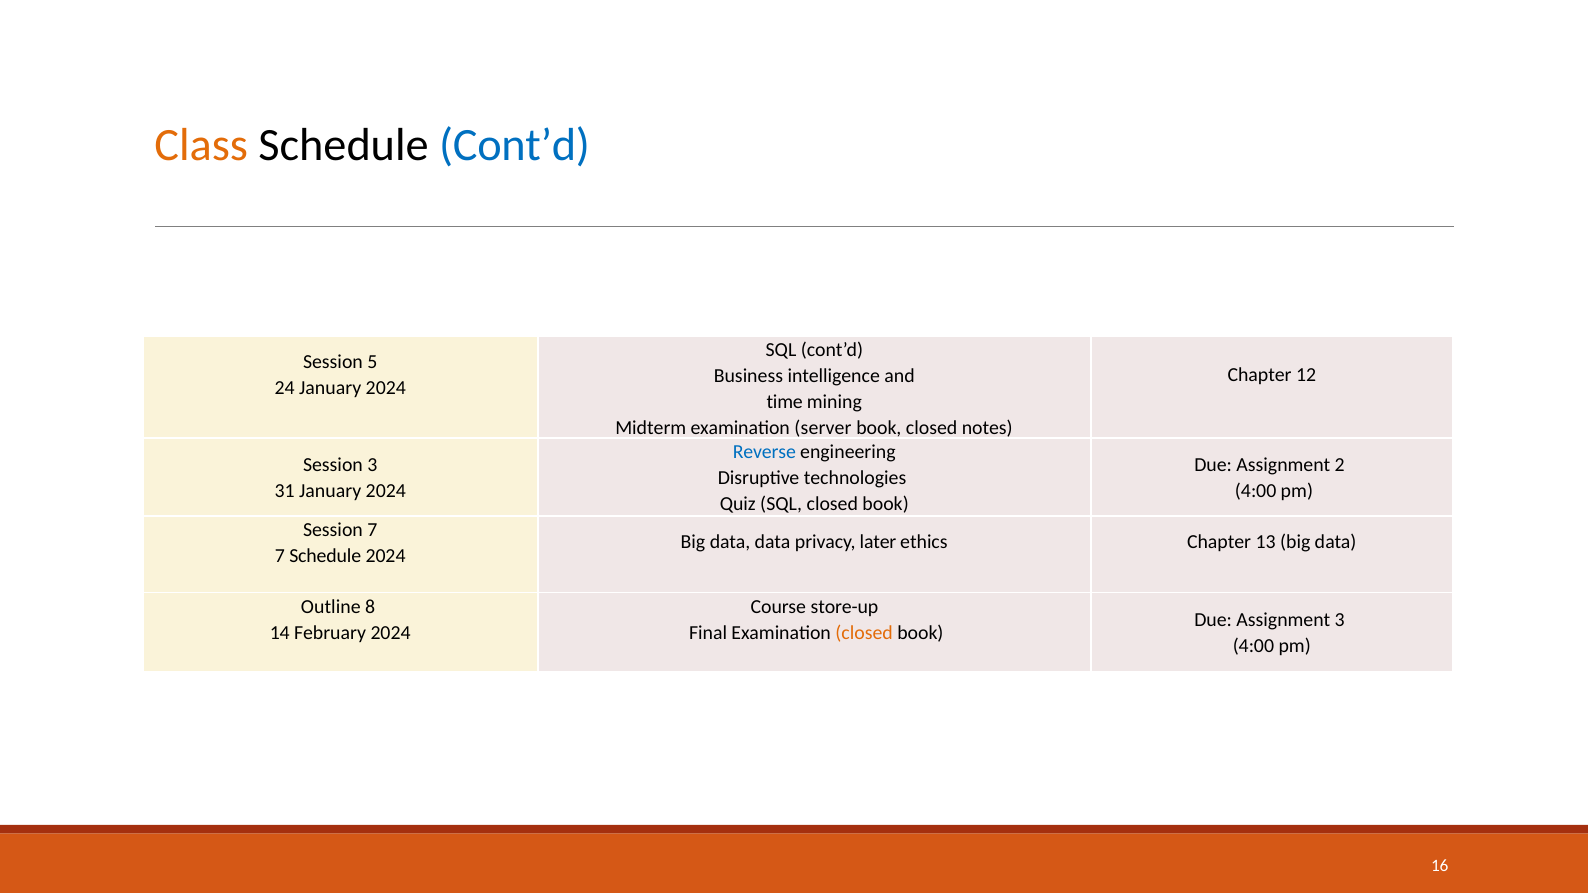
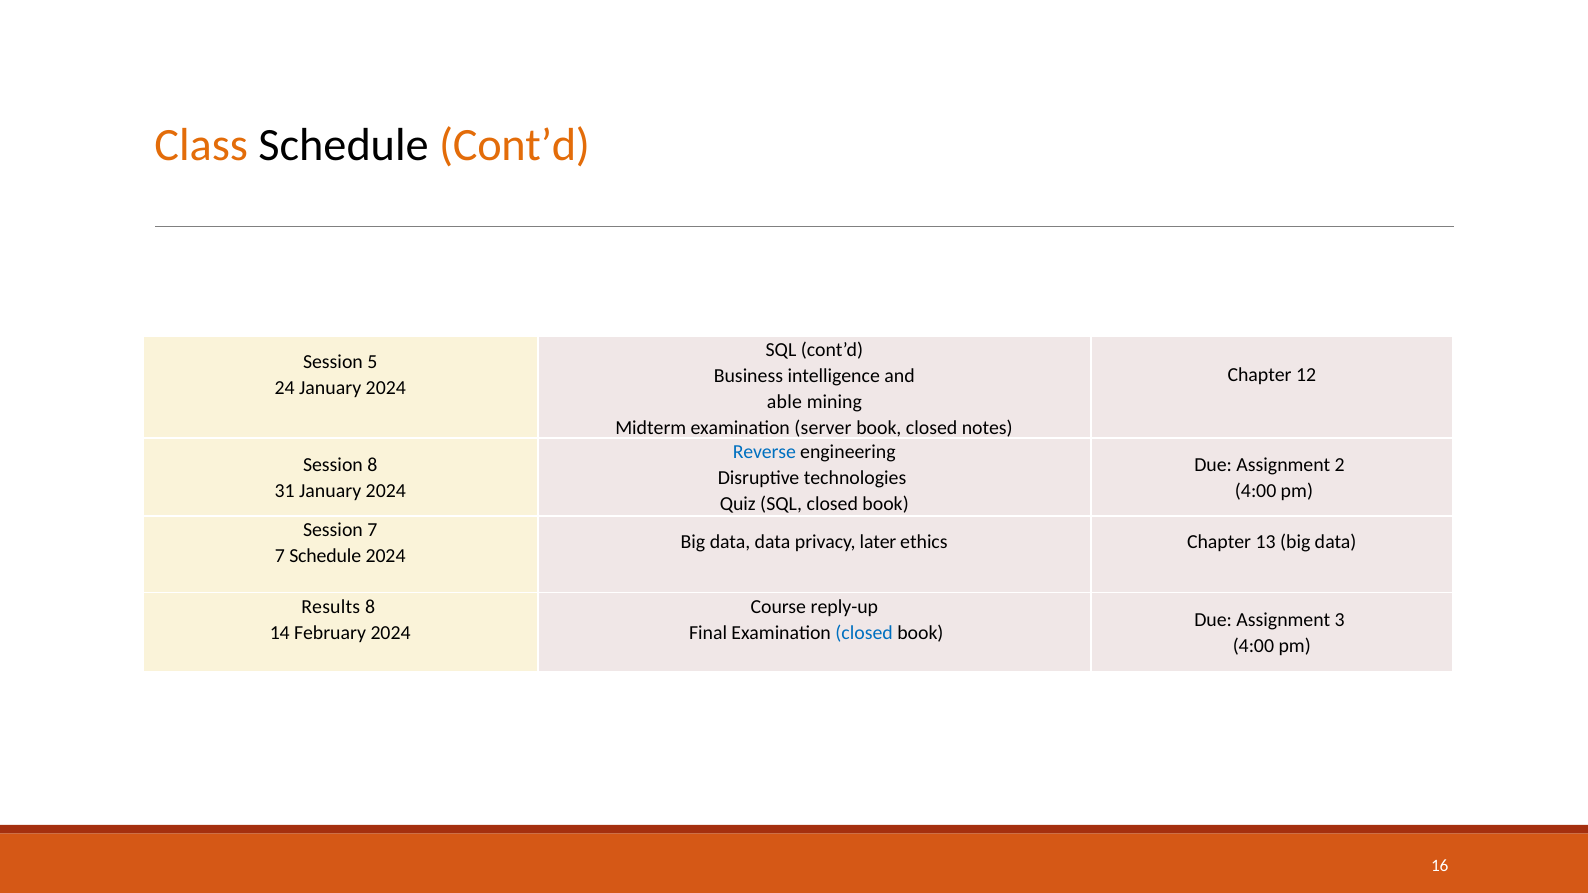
Cont’d at (515, 145) colour: blue -> orange
time: time -> able
Session 3: 3 -> 8
Outline: Outline -> Results
store-up: store-up -> reply-up
closed at (864, 633) colour: orange -> blue
